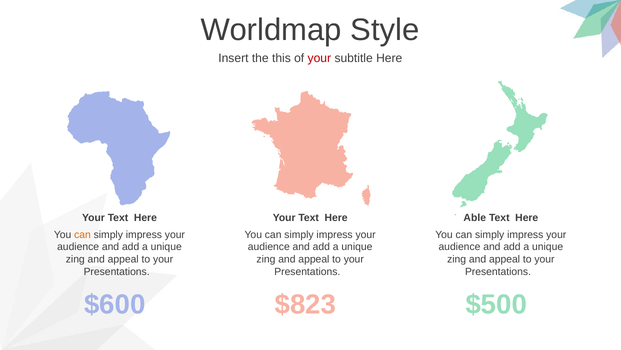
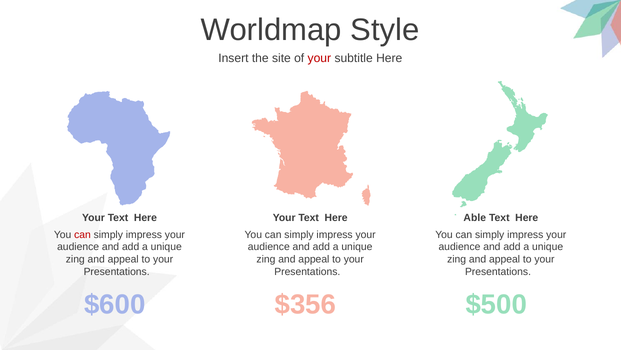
this: this -> site
can at (82, 234) colour: orange -> red
$823: $823 -> $356
